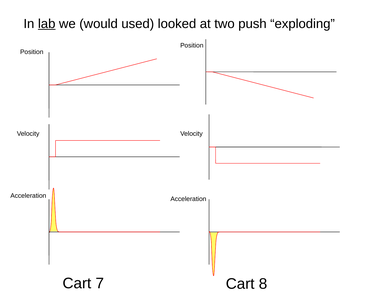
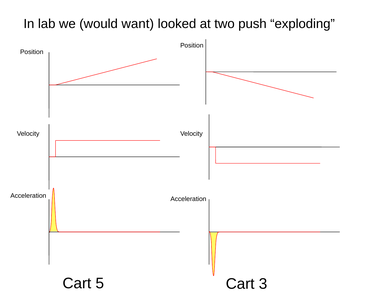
lab underline: present -> none
used: used -> want
7: 7 -> 5
8: 8 -> 3
